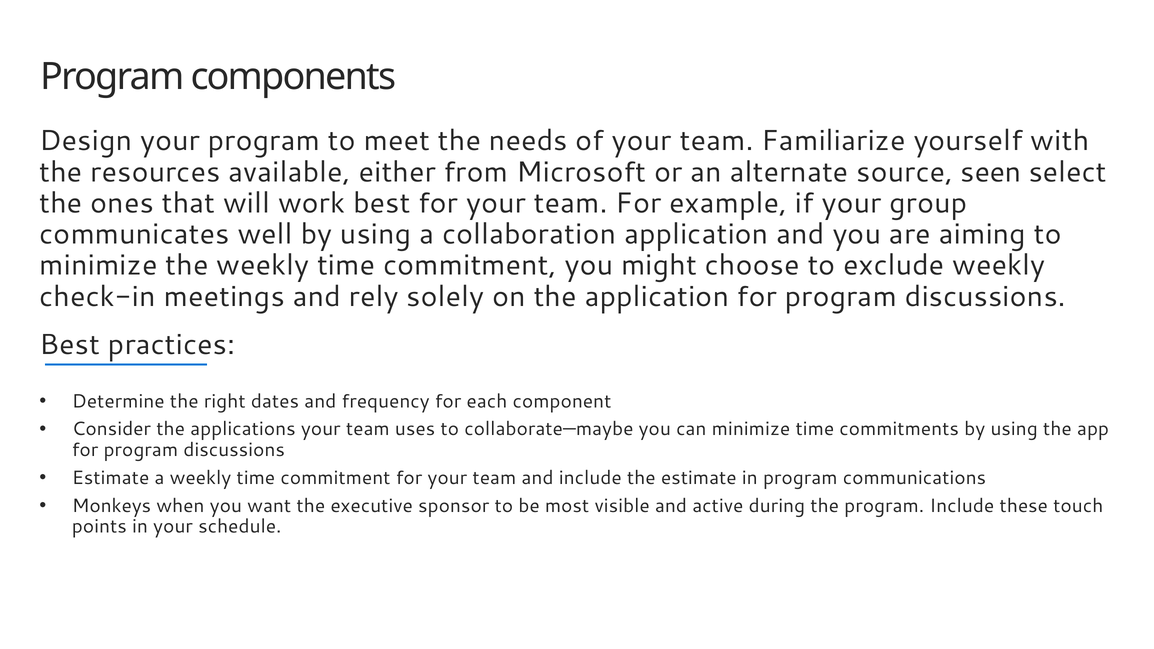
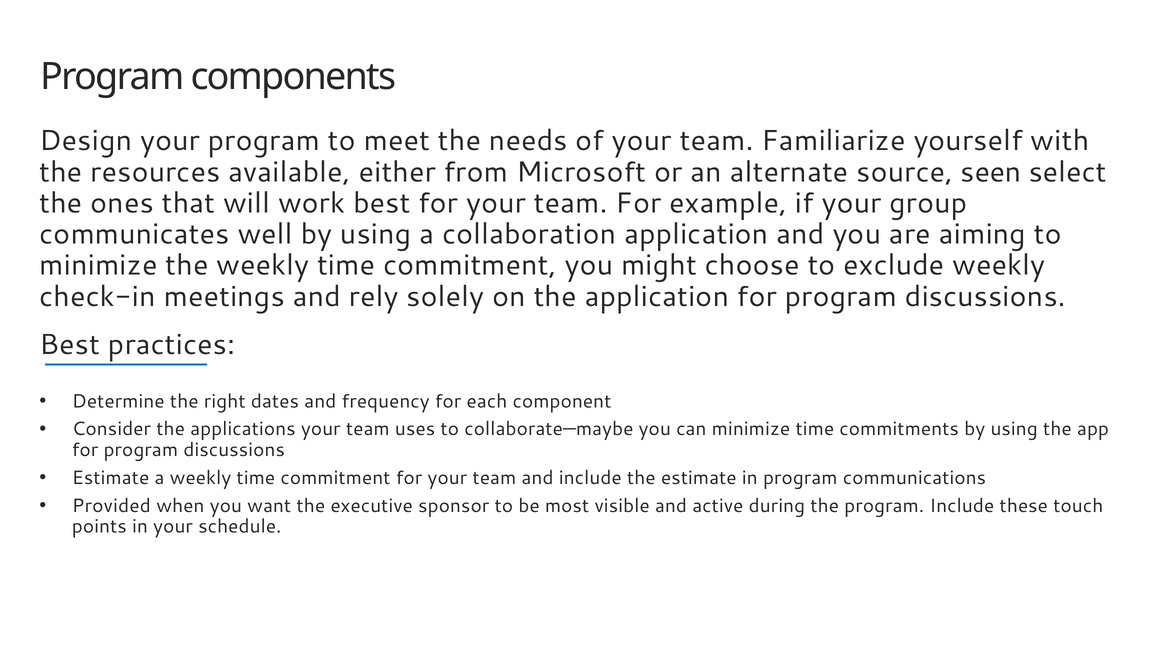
Monkeys: Monkeys -> Provided
